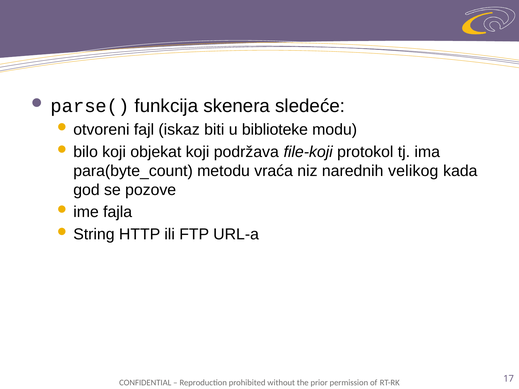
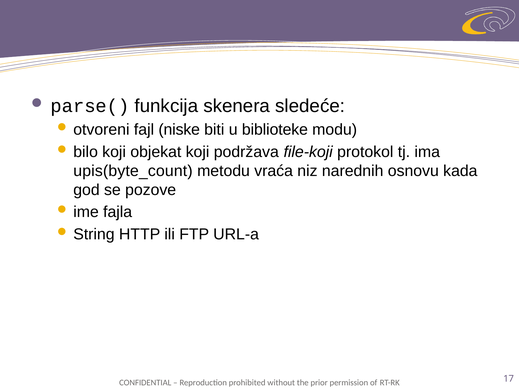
iskaz: iskaz -> niske
para(byte_count: para(byte_count -> upis(byte_count
velikog: velikog -> osnovu
